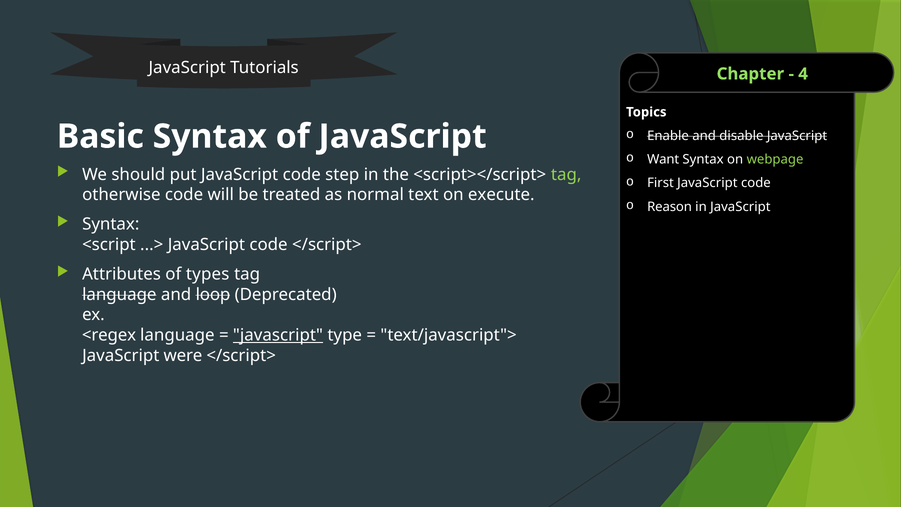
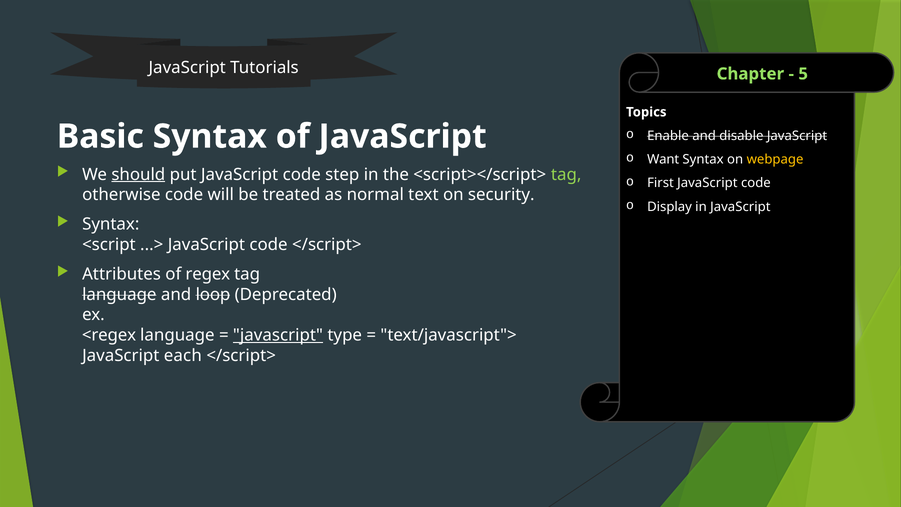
4: 4 -> 5
webpage colour: light green -> yellow
should underline: none -> present
execute: execute -> security
Reason: Reason -> Display
types: types -> regex
were: were -> each
